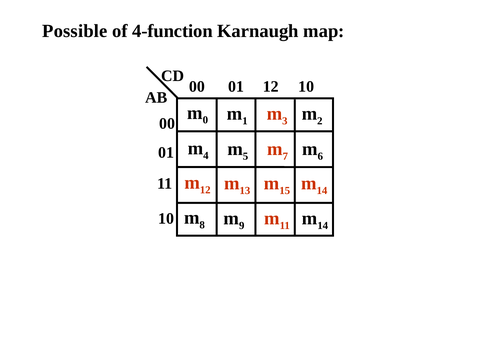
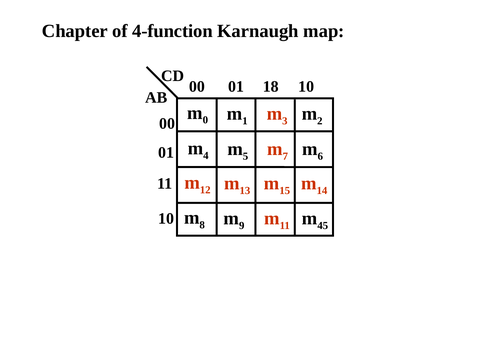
Possible: Possible -> Chapter
01 12: 12 -> 18
14 at (323, 226): 14 -> 45
